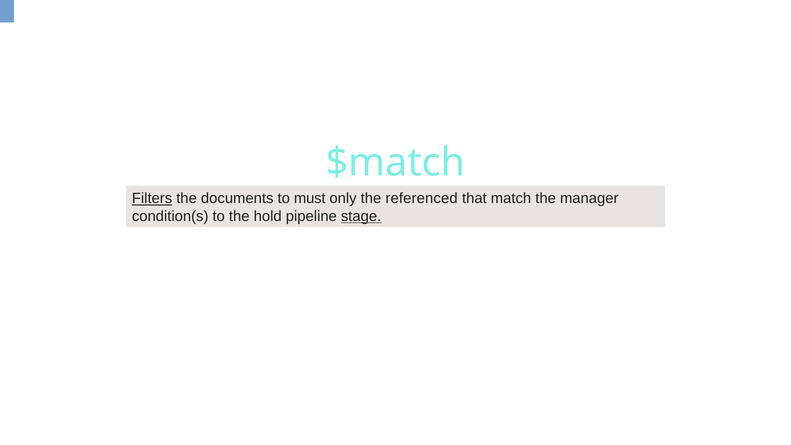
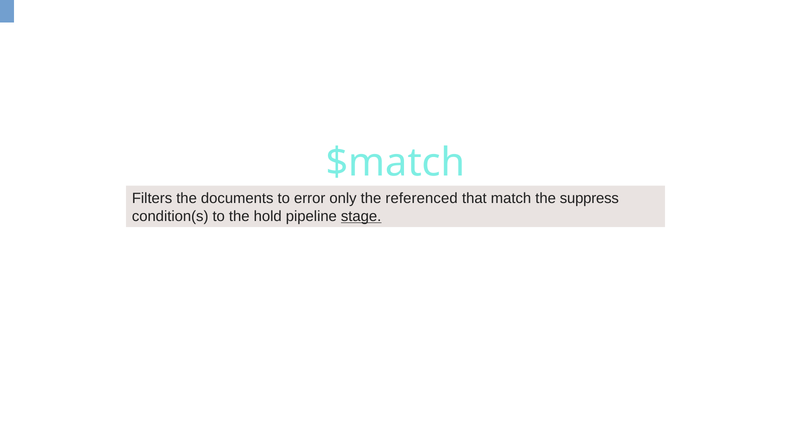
Filters underline: present -> none
must: must -> error
manager: manager -> suppress
